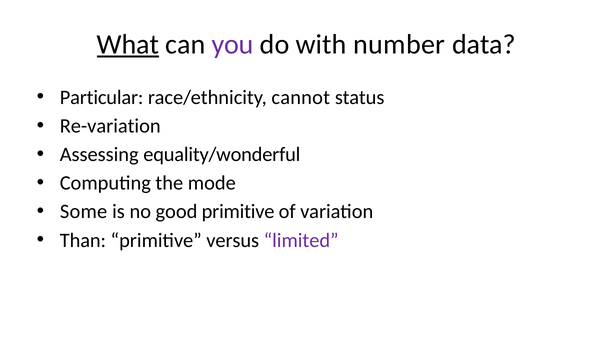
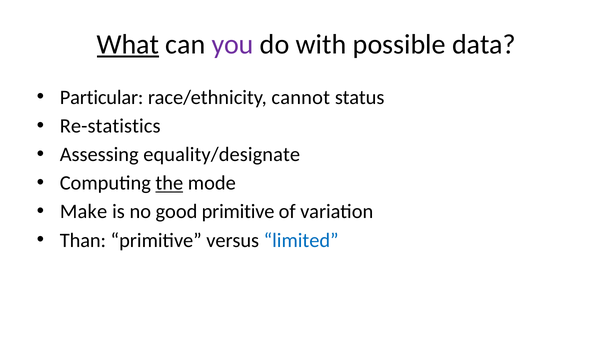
number: number -> possible
Re-variation: Re-variation -> Re-statistics
equality/wonderful: equality/wonderful -> equality/designate
the underline: none -> present
Some: Some -> Make
limited colour: purple -> blue
